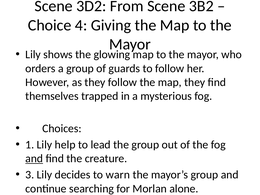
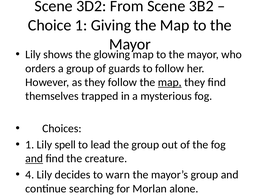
Choice 4: 4 -> 1
map at (170, 82) underline: none -> present
help: help -> spell
3: 3 -> 4
